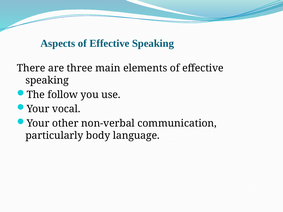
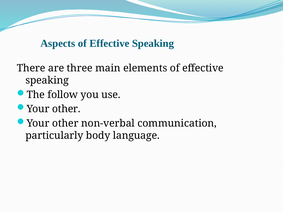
vocal at (66, 109): vocal -> other
